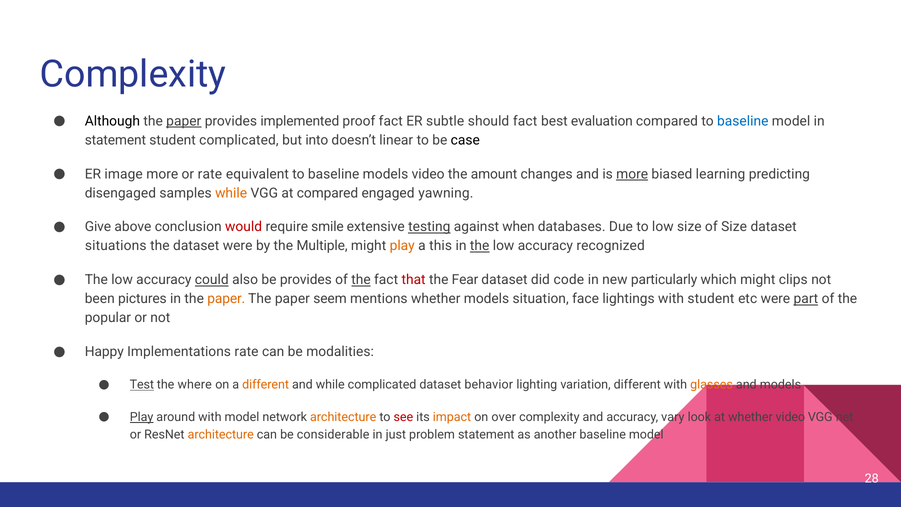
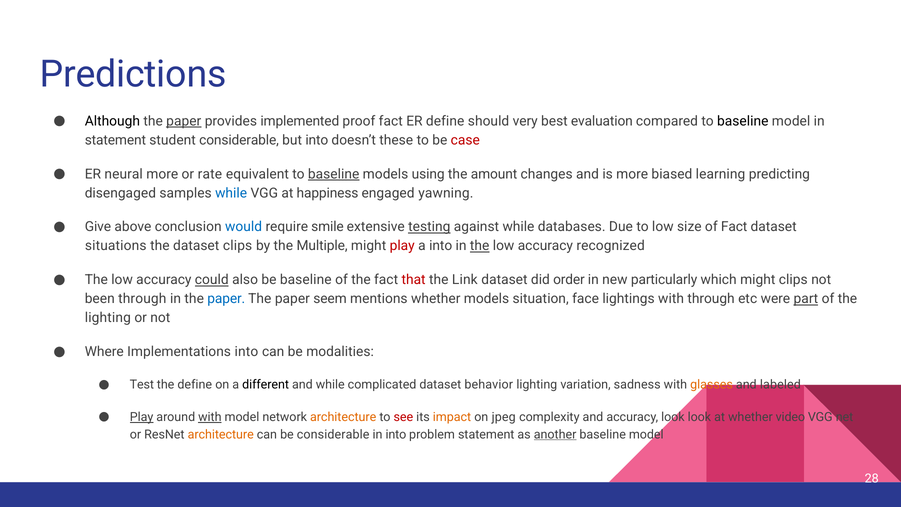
Complexity at (133, 75): Complexity -> Predictions
ER subtle: subtle -> define
should fact: fact -> very
baseline at (743, 121) colour: blue -> black
student complicated: complicated -> considerable
linear: linear -> these
case colour: black -> red
image: image -> neural
baseline at (334, 174) underline: none -> present
models video: video -> using
more at (632, 174) underline: present -> none
while at (231, 193) colour: orange -> blue
at compared: compared -> happiness
would colour: red -> blue
against when: when -> while
of Size: Size -> Fact
dataset were: were -> clips
play at (402, 246) colour: orange -> red
a this: this -> into
be provides: provides -> baseline
the at (361, 280) underline: present -> none
Fear: Fear -> Link
code: code -> order
been pictures: pictures -> through
paper at (226, 299) colour: orange -> blue
with student: student -> through
popular at (108, 318): popular -> lighting
Happy: Happy -> Where
Implementations rate: rate -> into
Test underline: present -> none
the where: where -> define
different at (266, 385) colour: orange -> black
variation different: different -> sadness
and models: models -> labeled
with at (210, 417) underline: none -> present
over: over -> jpeg
accuracy vary: vary -> look
in just: just -> into
another underline: none -> present
